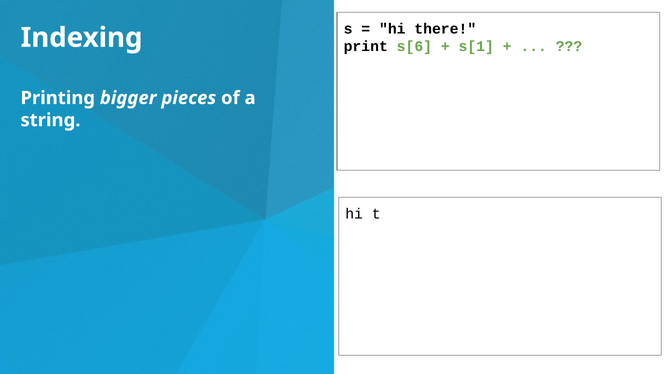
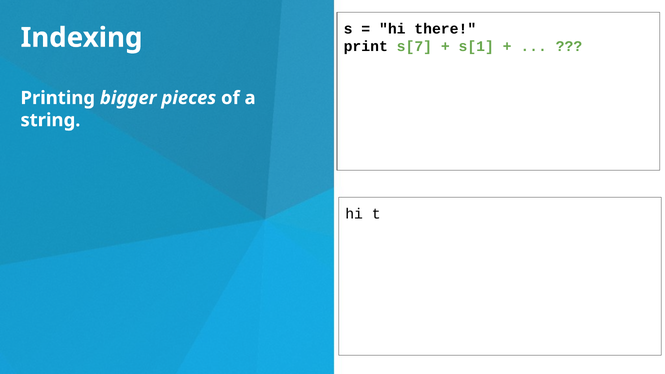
s[6: s[6 -> s[7
